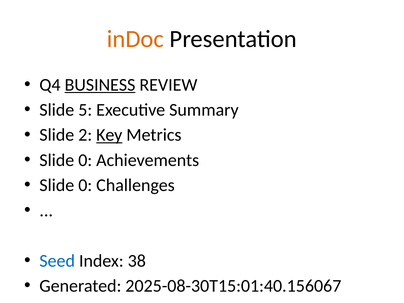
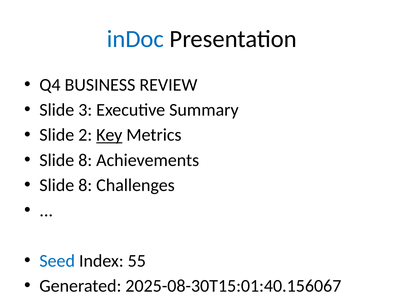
inDoc colour: orange -> blue
BUSINESS underline: present -> none
5: 5 -> 3
0 at (85, 160): 0 -> 8
0 at (85, 185): 0 -> 8
38: 38 -> 55
